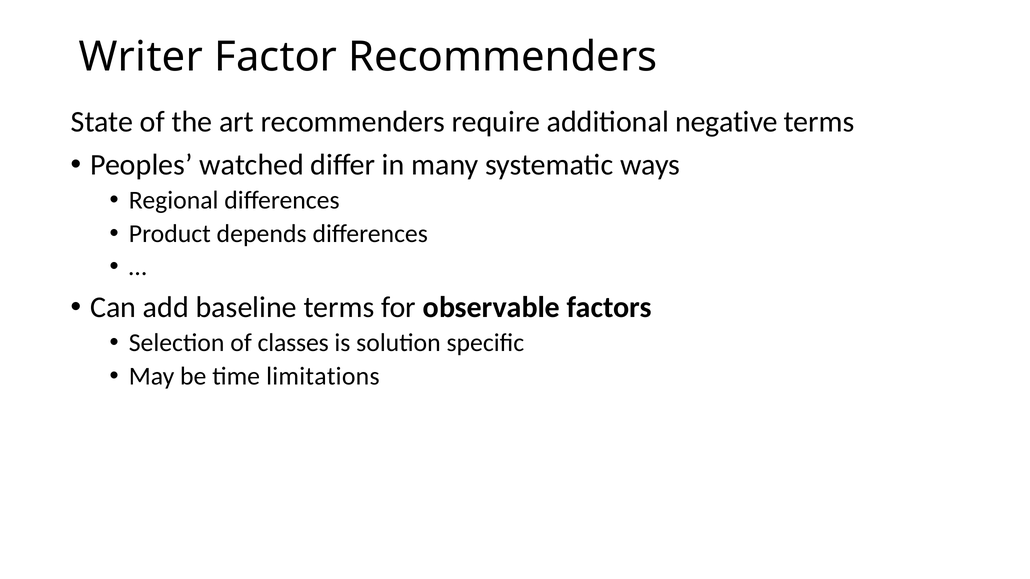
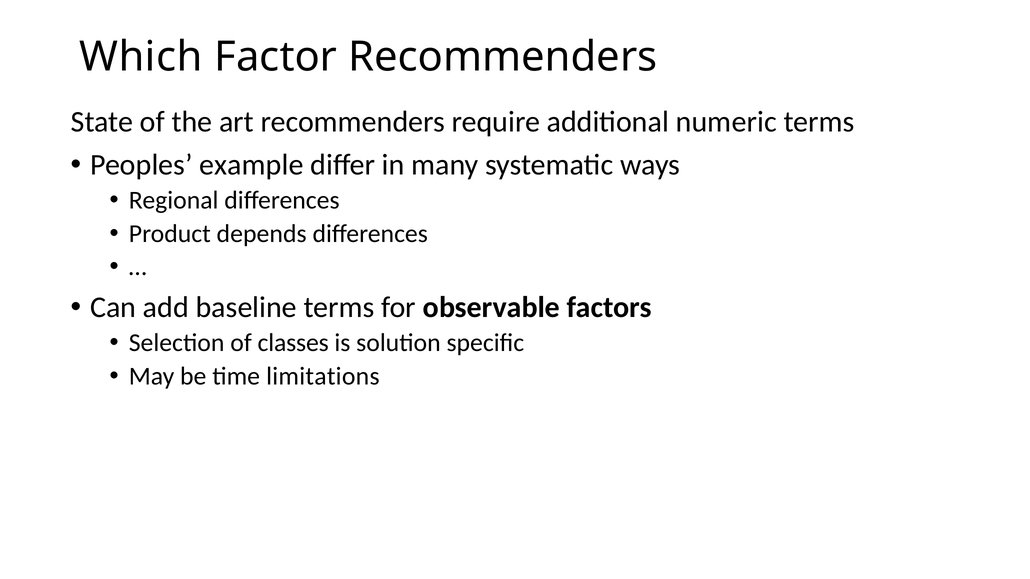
Writer: Writer -> Which
negative: negative -> numeric
watched: watched -> example
